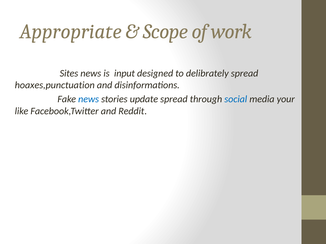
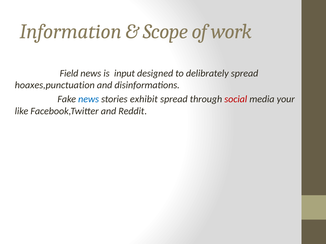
Appropriate: Appropriate -> Information
Sites: Sites -> Field
update: update -> exhibit
social colour: blue -> red
